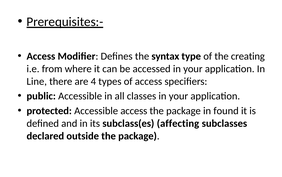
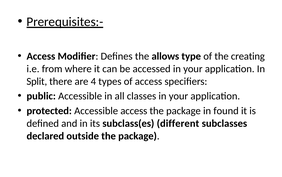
syntax: syntax -> allows
Line: Line -> Split
affecting: affecting -> different
